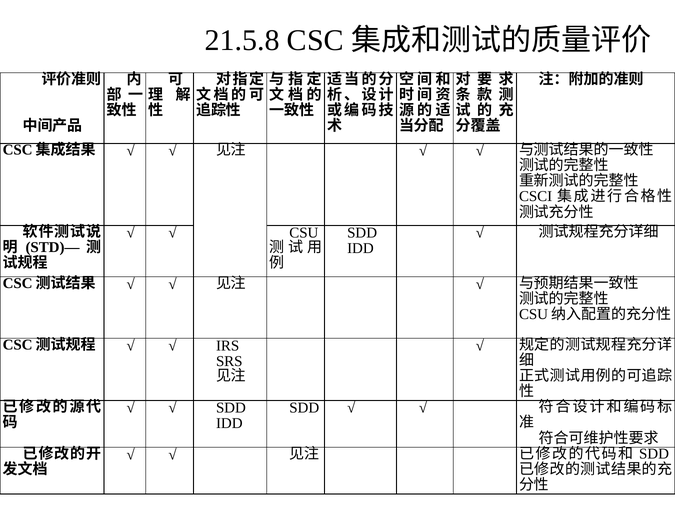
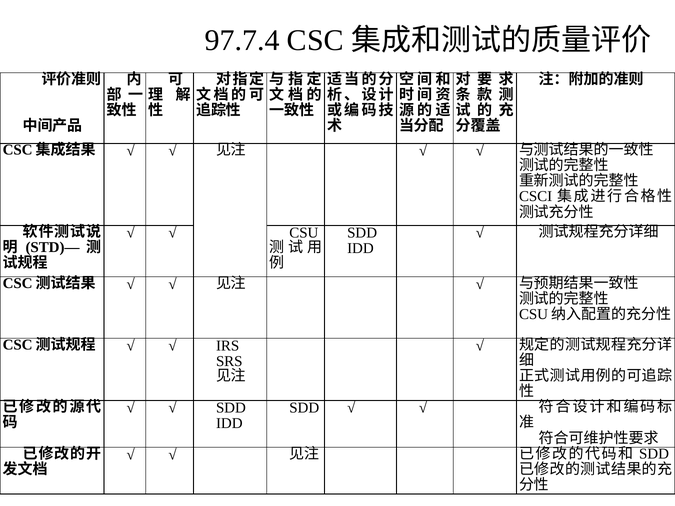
21.5.8: 21.5.8 -> 97.7.4
